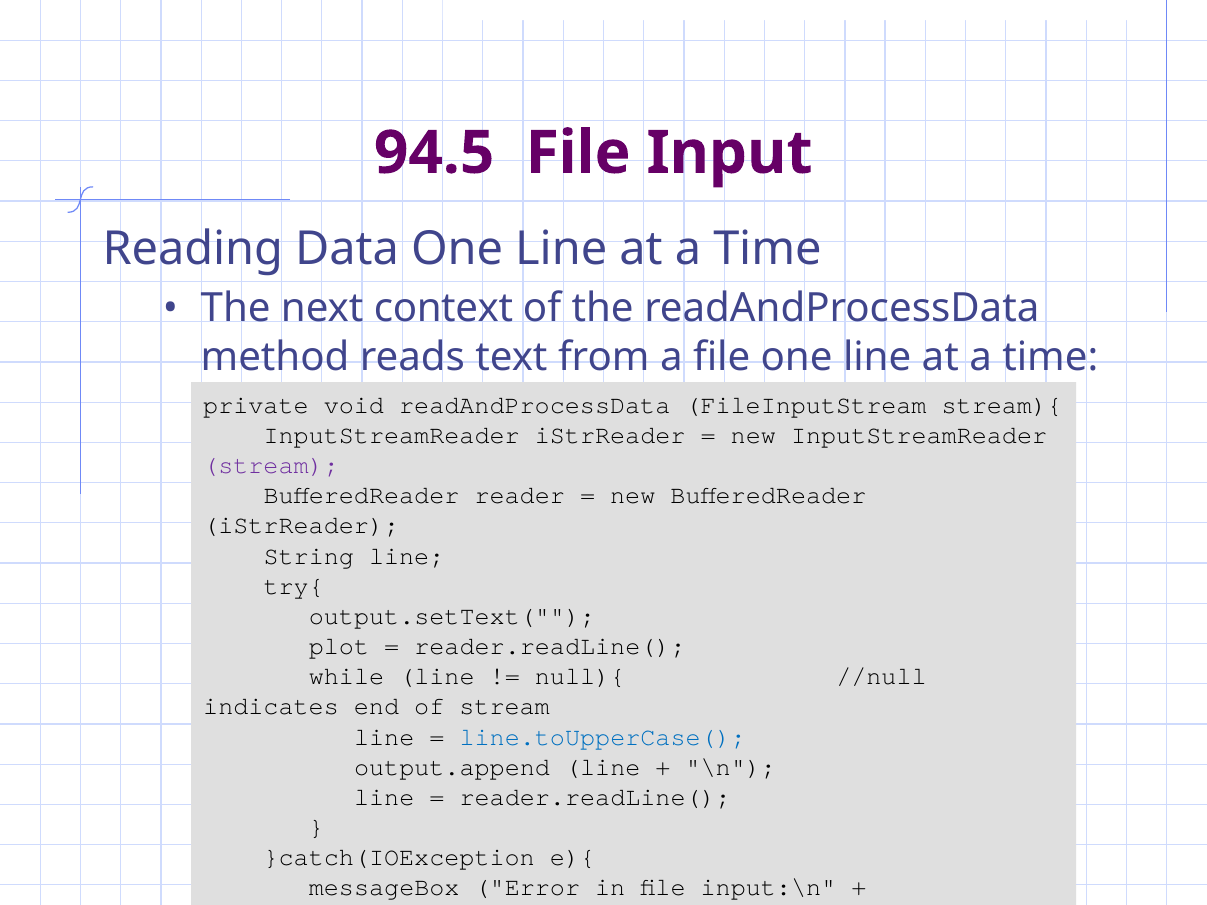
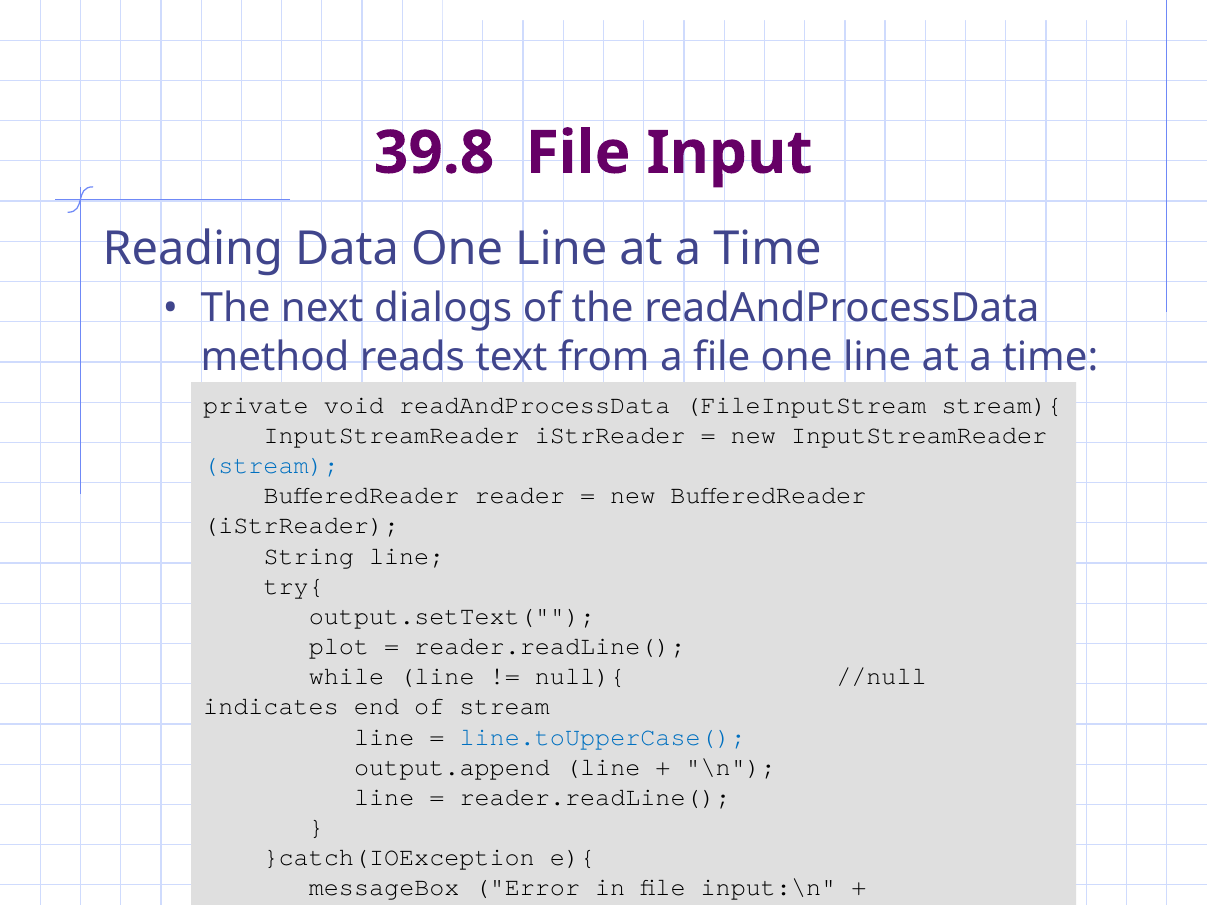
94.5: 94.5 -> 39.8
context: context -> dialogs
stream at (271, 465) colour: purple -> blue
